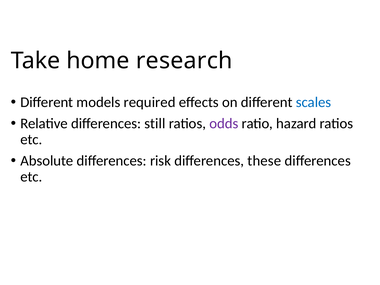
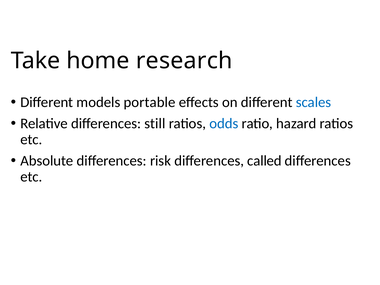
required: required -> portable
odds colour: purple -> blue
these: these -> called
